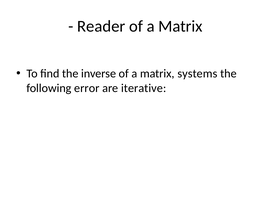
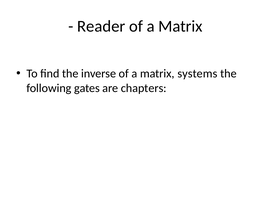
error: error -> gates
iterative: iterative -> chapters
